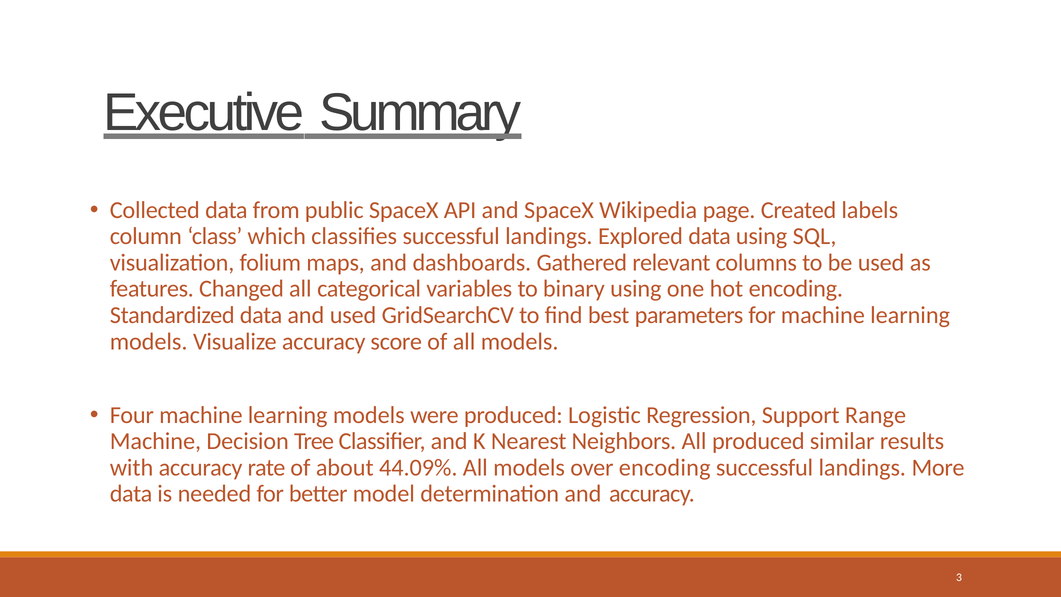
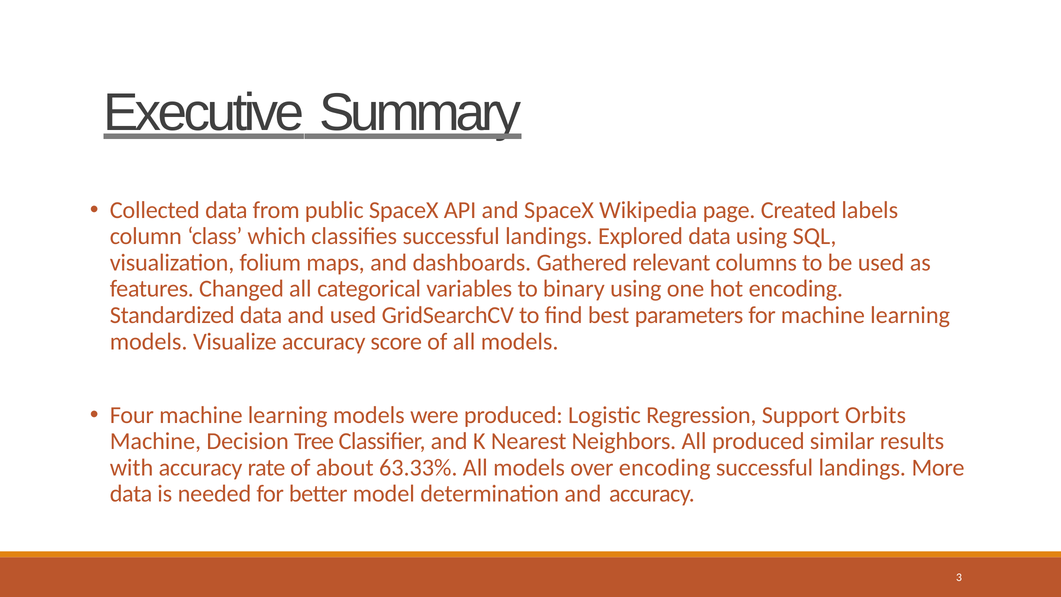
Range: Range -> Orbits
44.09%: 44.09% -> 63.33%
